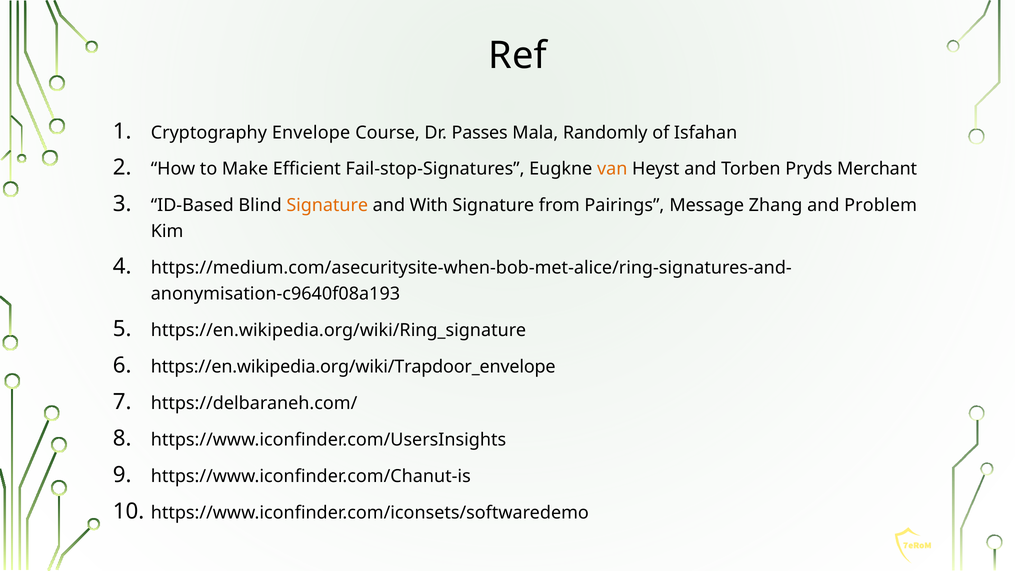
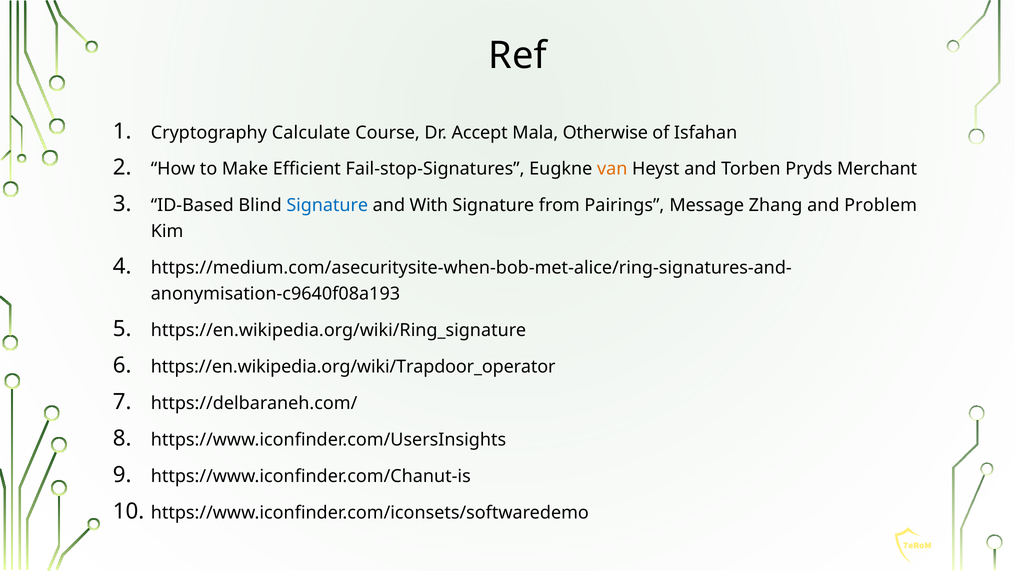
Envelope: Envelope -> Calculate
Passes: Passes -> Accept
Randomly: Randomly -> Otherwise
Signature at (327, 206) colour: orange -> blue
https://en.wikipedia.org/wiki/Trapdoor_envelope: https://en.wikipedia.org/wiki/Trapdoor_envelope -> https://en.wikipedia.org/wiki/Trapdoor_operator
